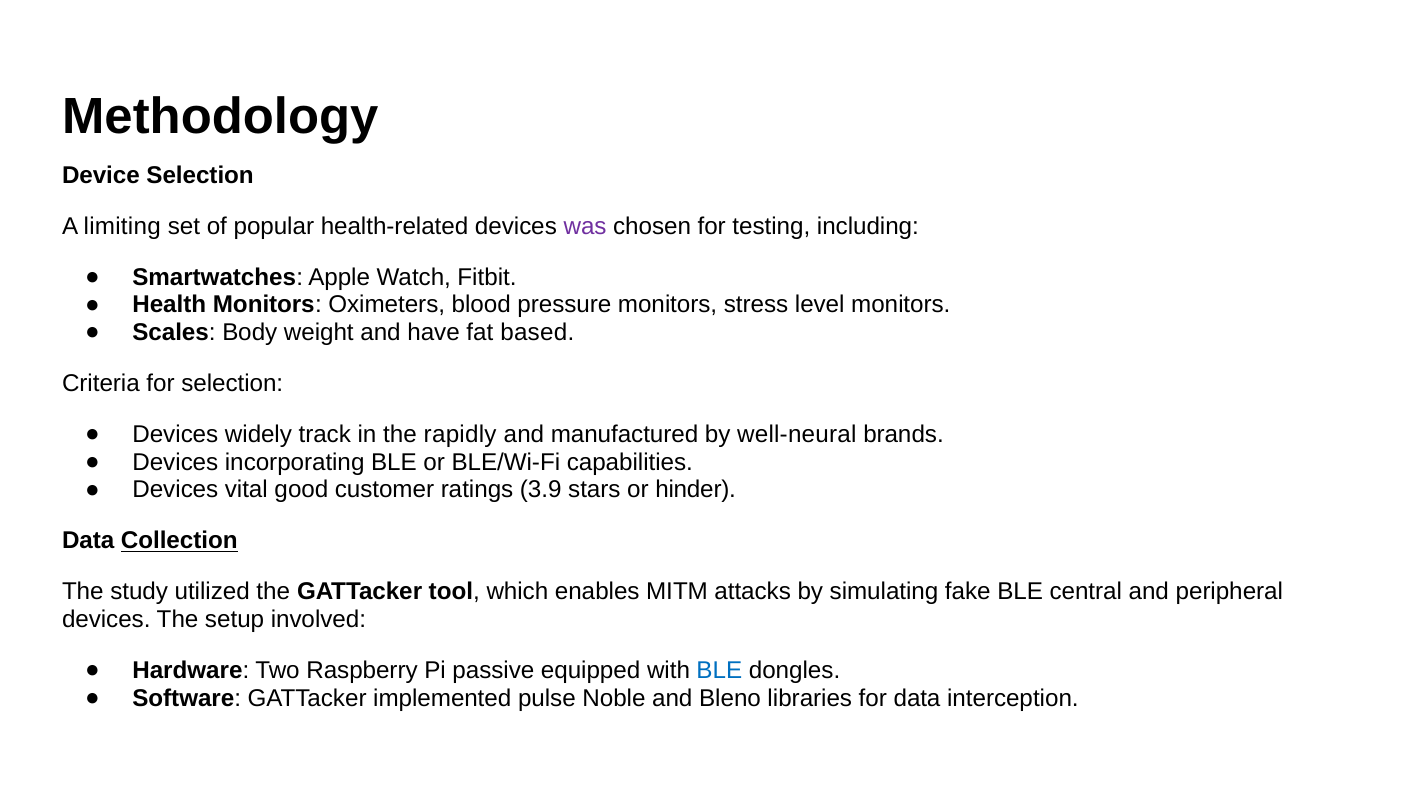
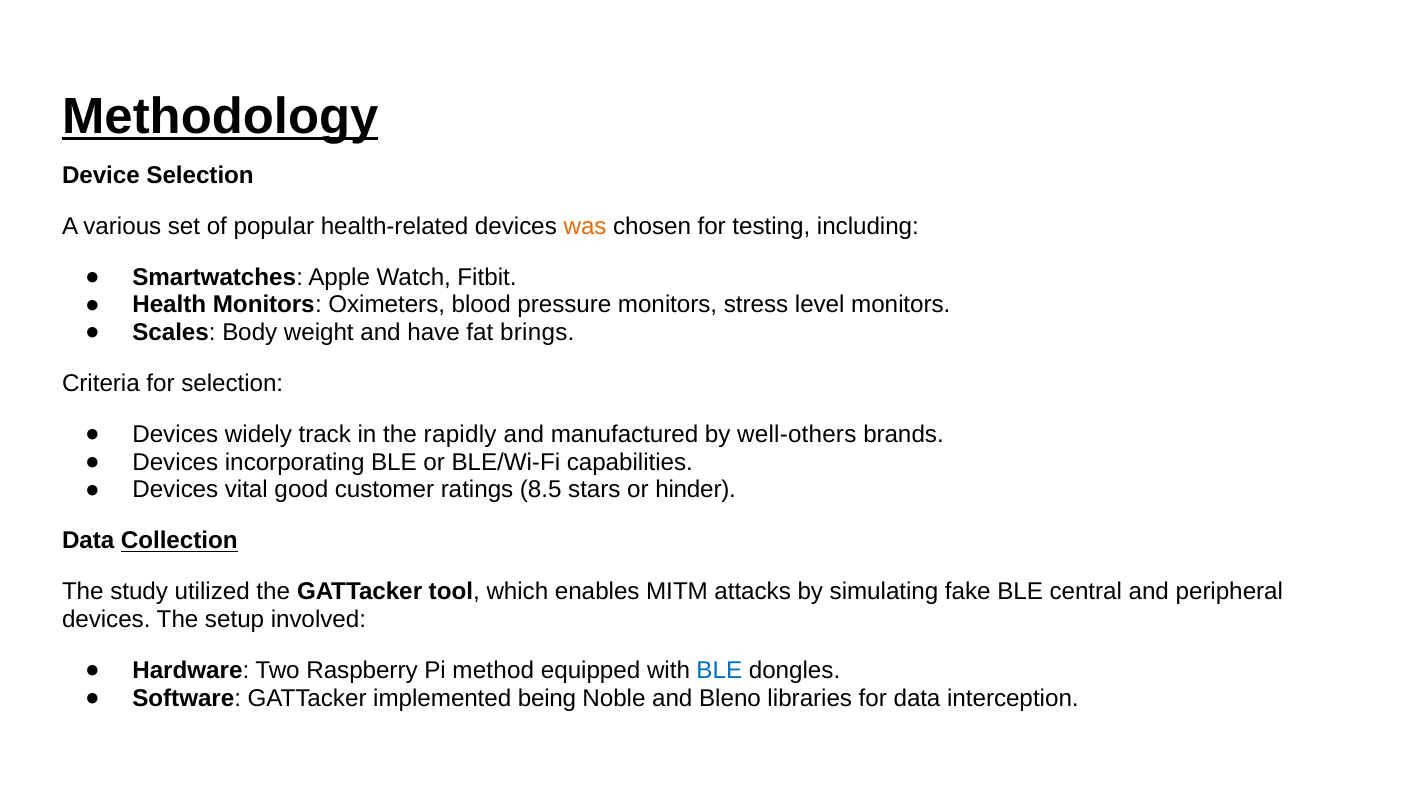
Methodology underline: none -> present
limiting: limiting -> various
was colour: purple -> orange
based: based -> brings
well-neural: well-neural -> well-others
3.9: 3.9 -> 8.5
passive: passive -> method
pulse: pulse -> being
